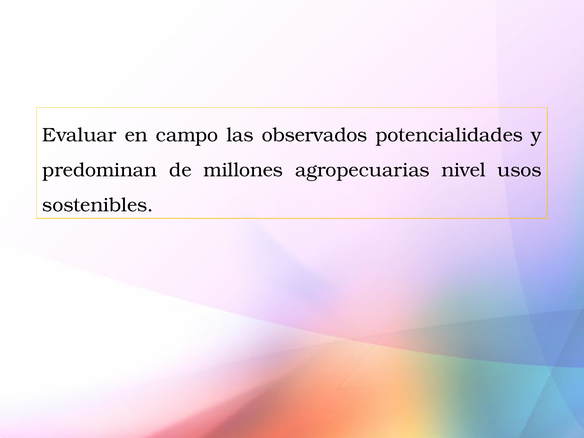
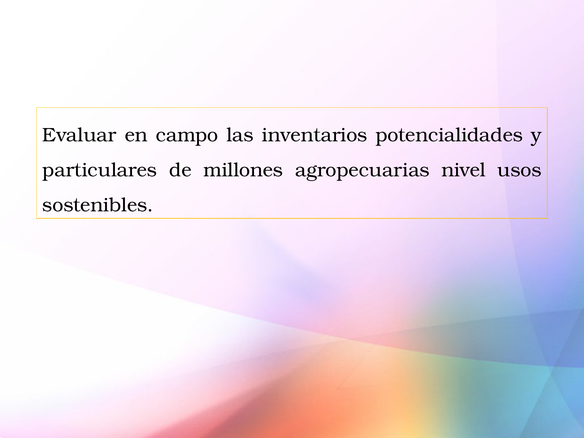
observados: observados -> inventarios
predominan: predominan -> particulares
